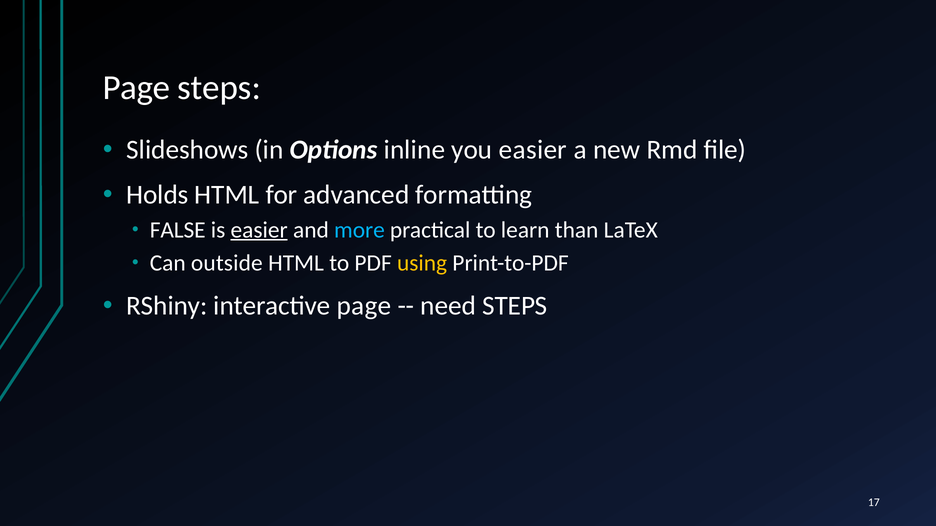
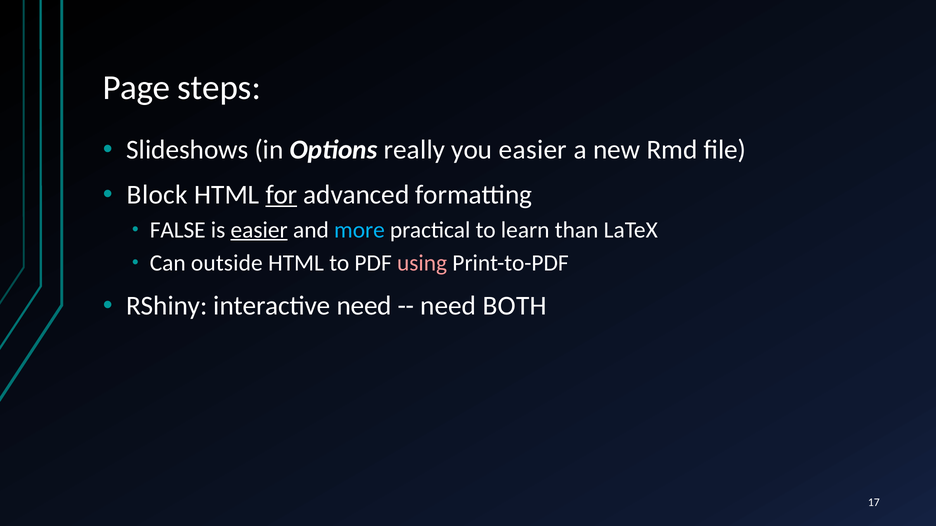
inline: inline -> really
Holds: Holds -> Block
for underline: none -> present
using colour: yellow -> pink
interactive page: page -> need
need STEPS: STEPS -> BOTH
